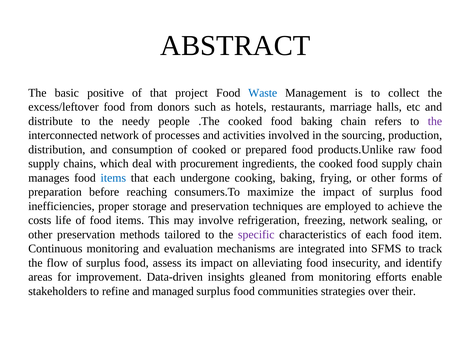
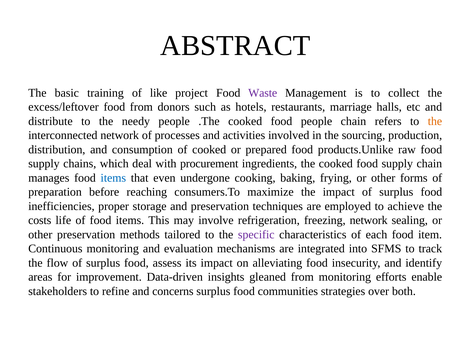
positive: positive -> training
of that: that -> like
Waste colour: blue -> purple
food baking: baking -> people
the at (435, 121) colour: purple -> orange
that each: each -> even
managed: managed -> concerns
their: their -> both
